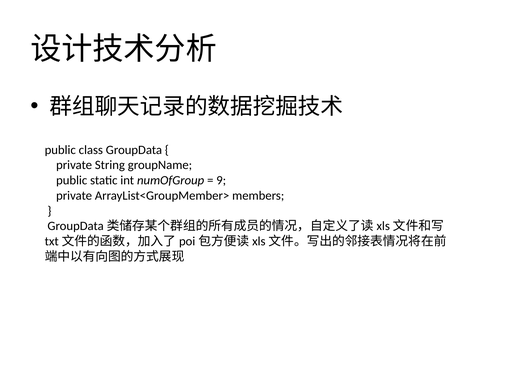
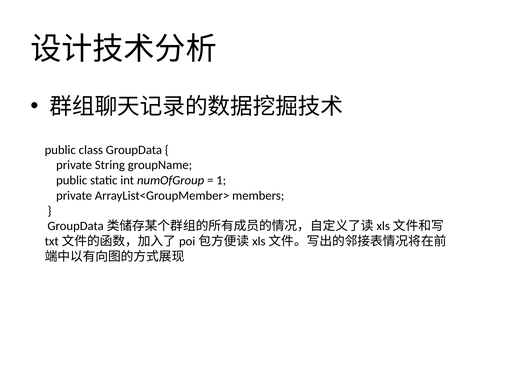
9: 9 -> 1
